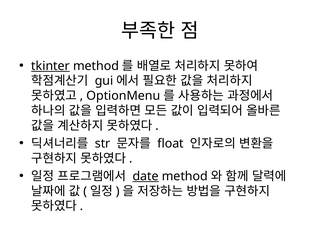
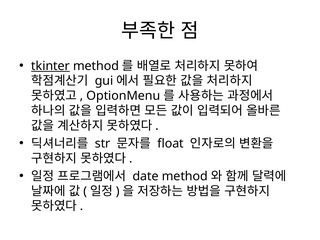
date underline: present -> none
